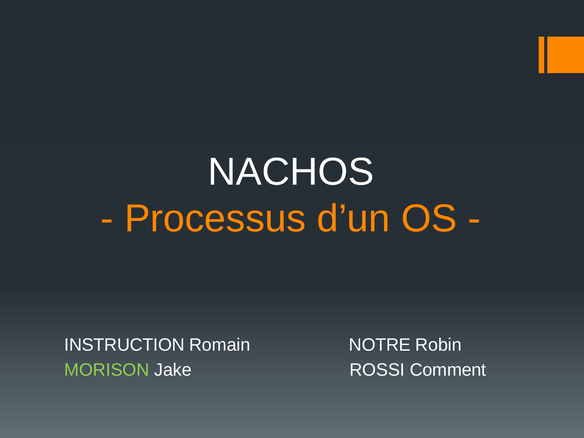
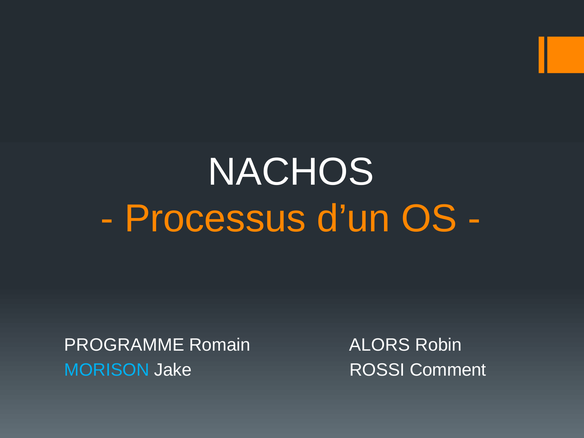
INSTRUCTION: INSTRUCTION -> PROGRAMME
NOTRE: NOTRE -> ALORS
MORISON colour: light green -> light blue
